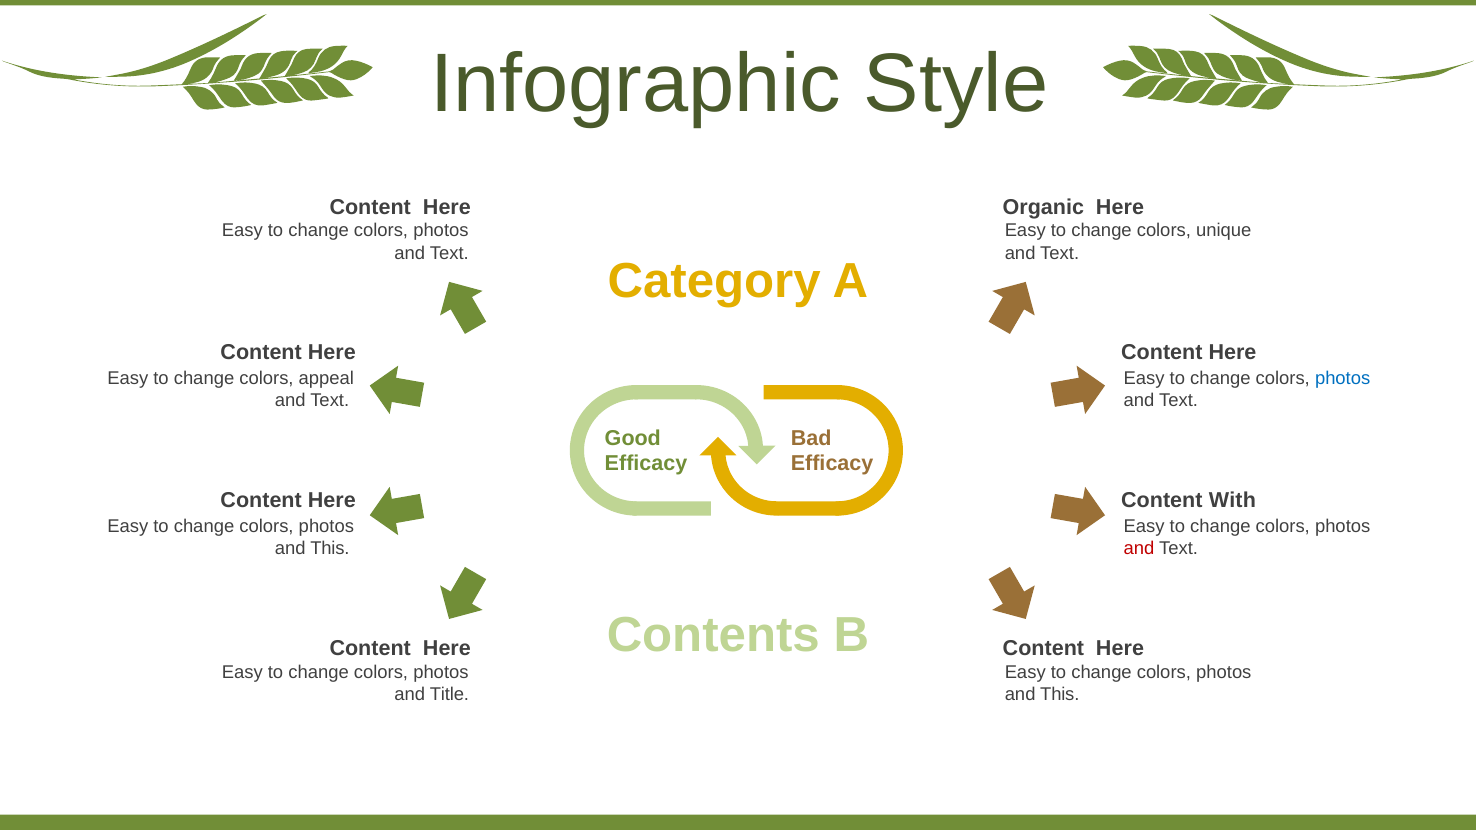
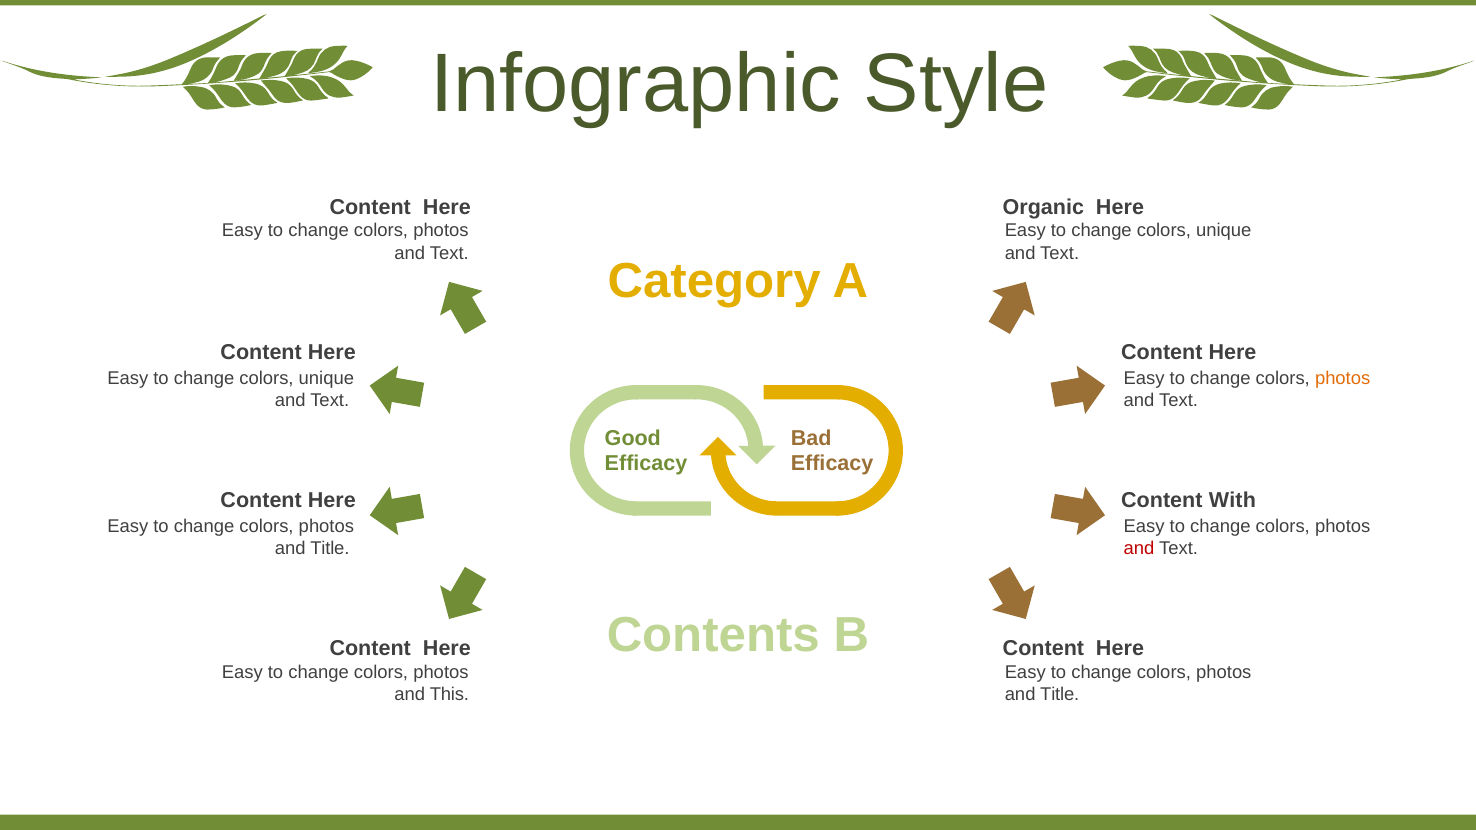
appeal at (326, 379): appeal -> unique
photos at (1343, 379) colour: blue -> orange
This at (330, 549): This -> Title
Title: Title -> This
This at (1060, 694): This -> Title
